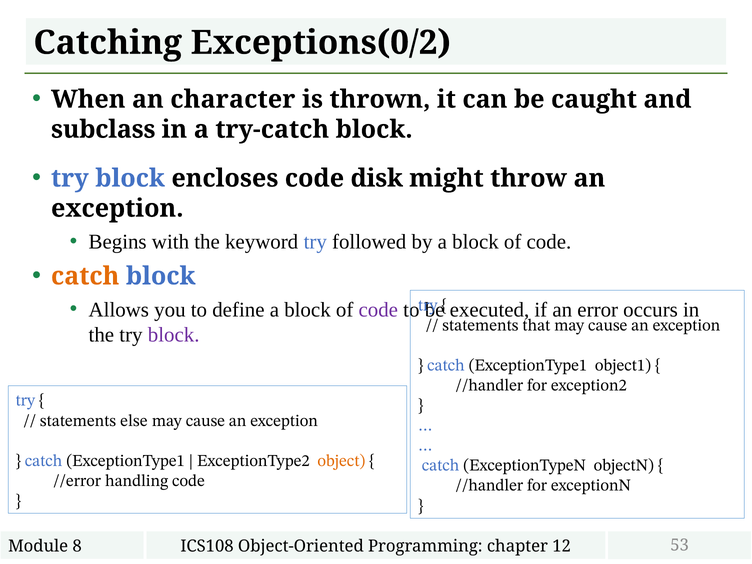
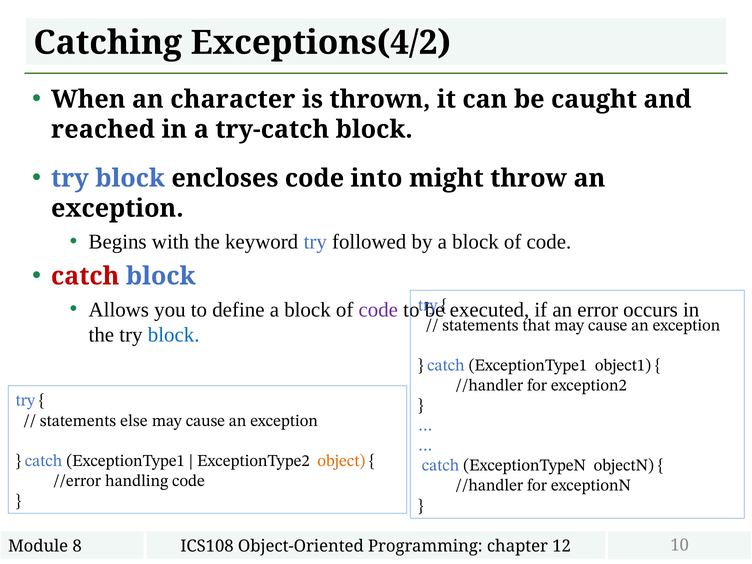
Exceptions(0/2: Exceptions(0/2 -> Exceptions(4/2
subclass: subclass -> reached
disk: disk -> into
catch at (85, 276) colour: orange -> red
block at (174, 335) colour: purple -> blue
53: 53 -> 10
